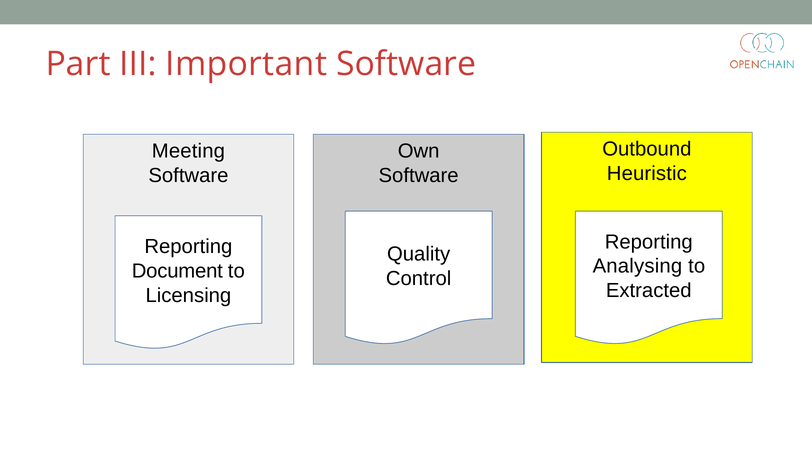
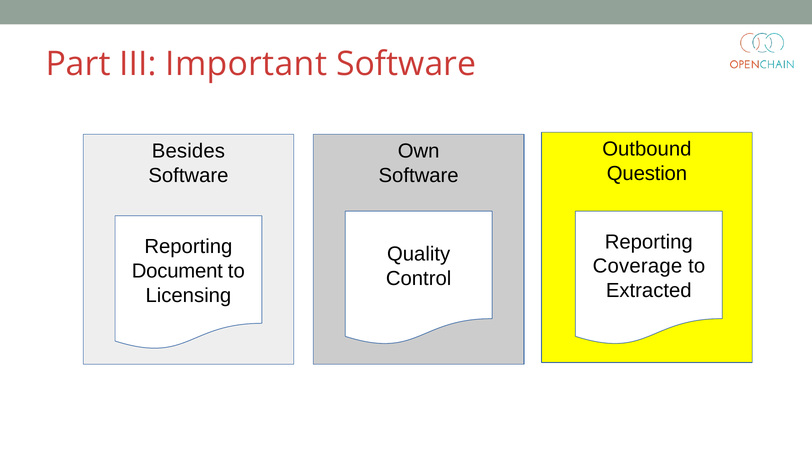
Meeting: Meeting -> Besides
Heuristic: Heuristic -> Question
Analysing: Analysing -> Coverage
